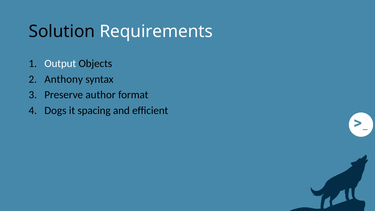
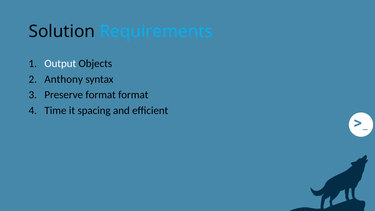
Requirements colour: white -> light blue
Preserve author: author -> format
Dogs: Dogs -> Time
